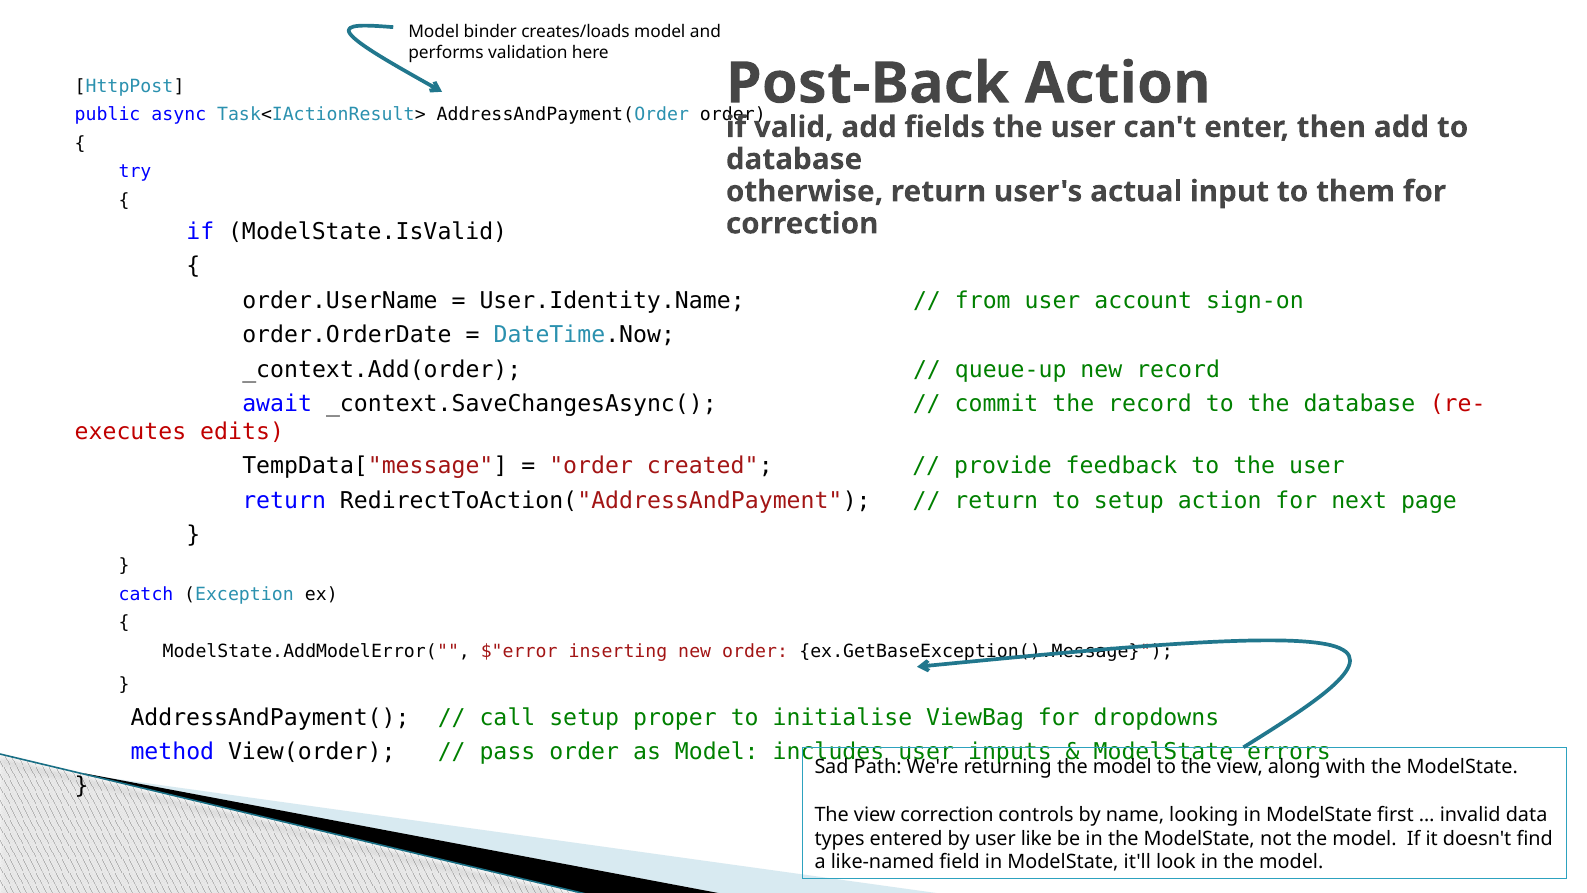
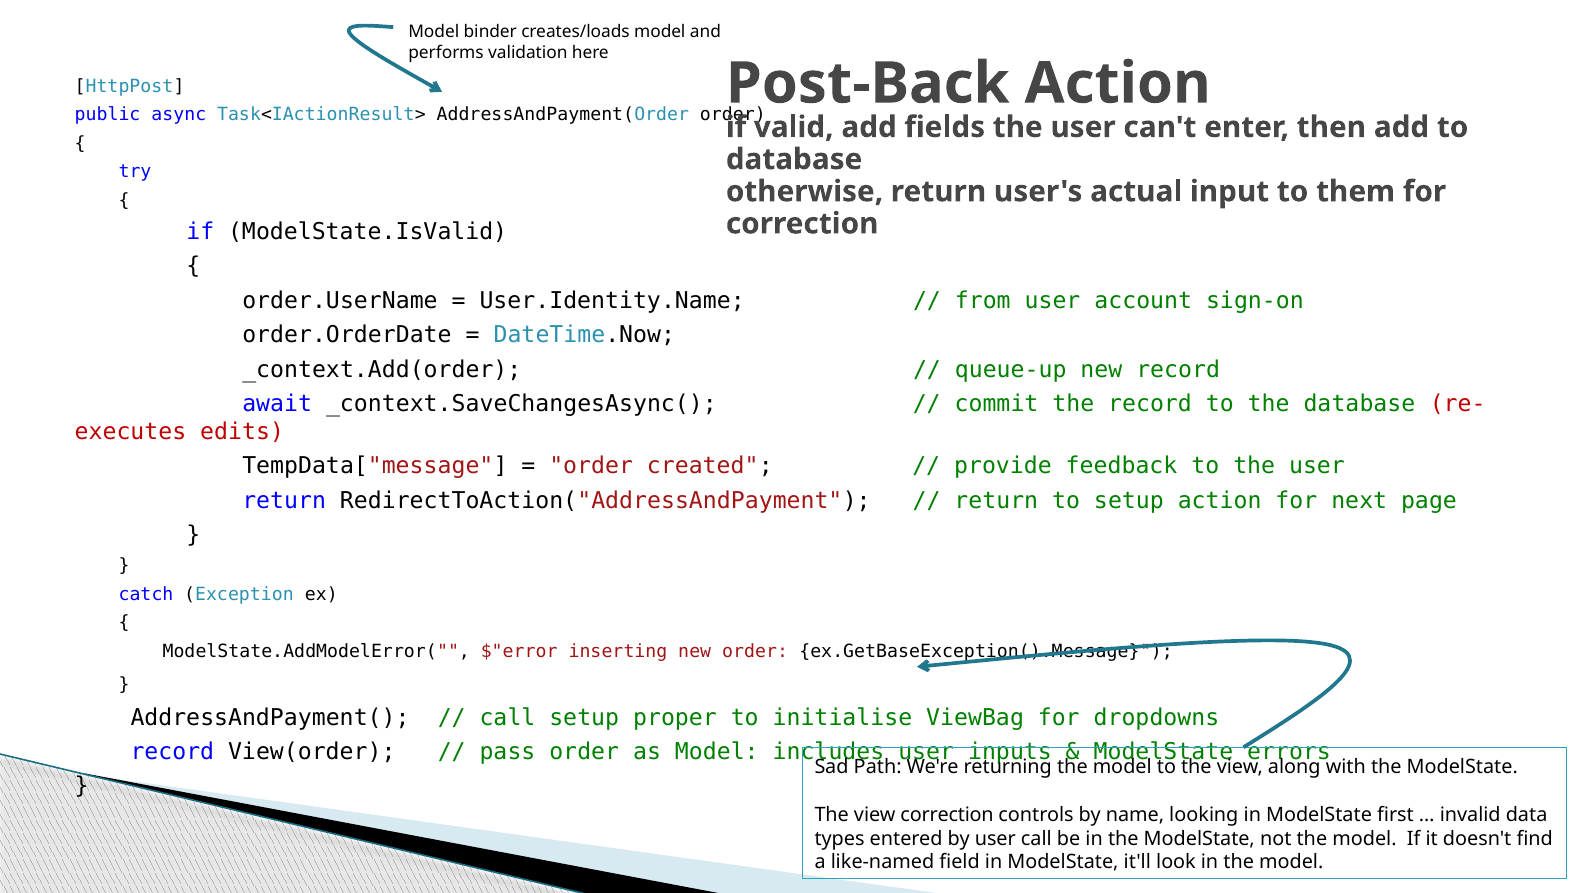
method at (172, 752): method -> record
user like: like -> call
